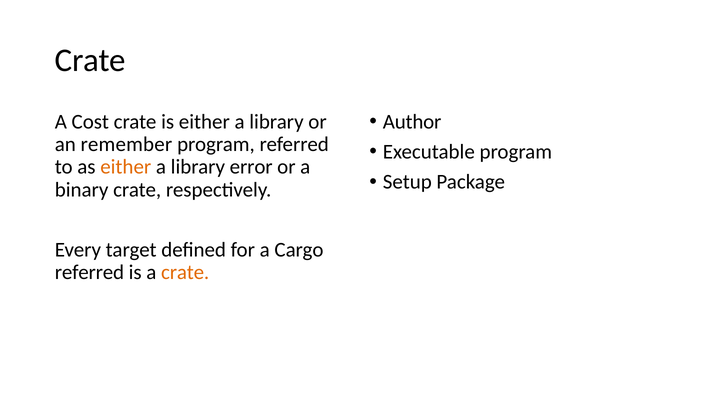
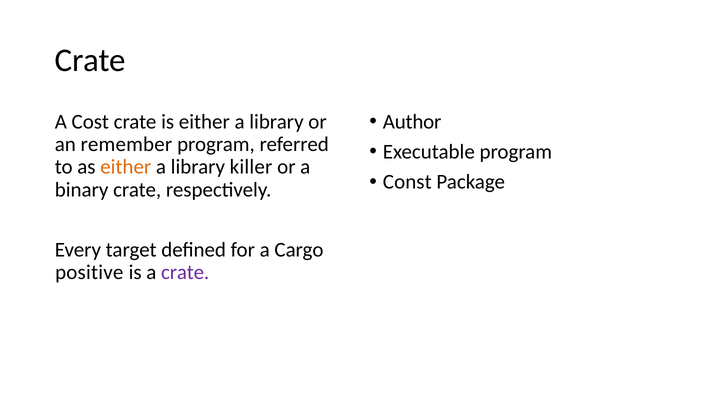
error: error -> killer
Setup: Setup -> Const
referred at (89, 272): referred -> positive
crate at (185, 272) colour: orange -> purple
